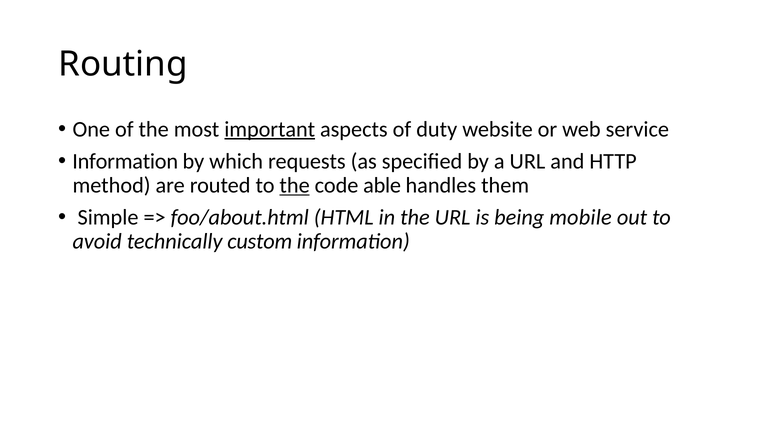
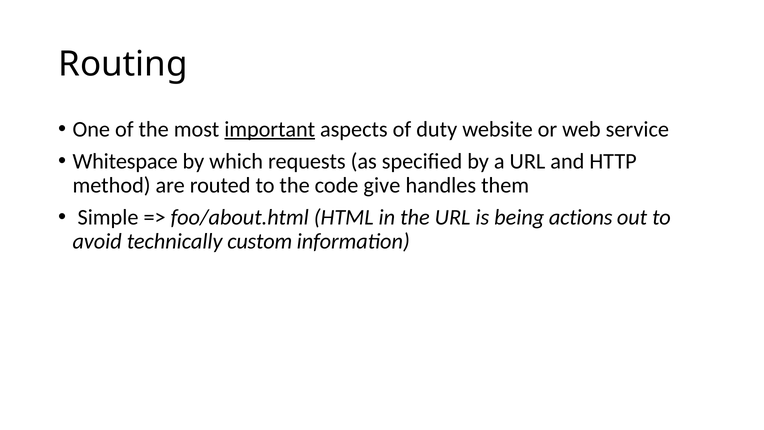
Information at (125, 161): Information -> Whitespace
the at (295, 185) underline: present -> none
able: able -> give
mobile: mobile -> actions
